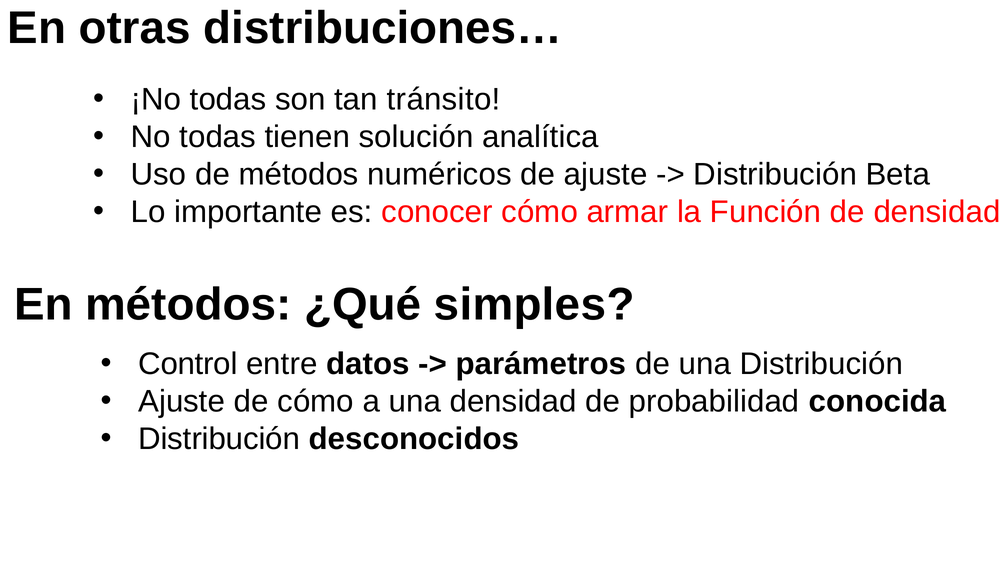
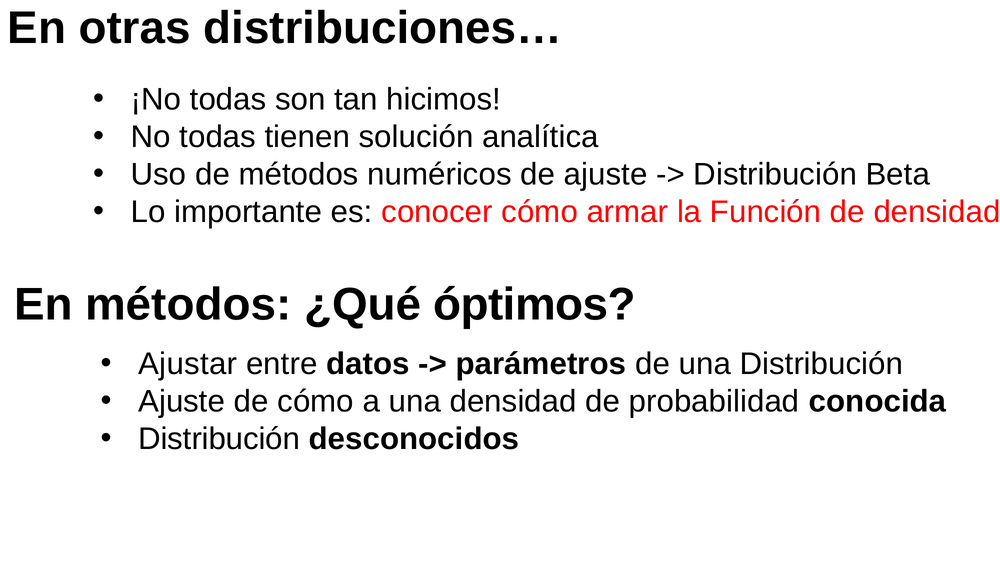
tránsito: tránsito -> hicimos
simples: simples -> óptimos
Control: Control -> Ajustar
